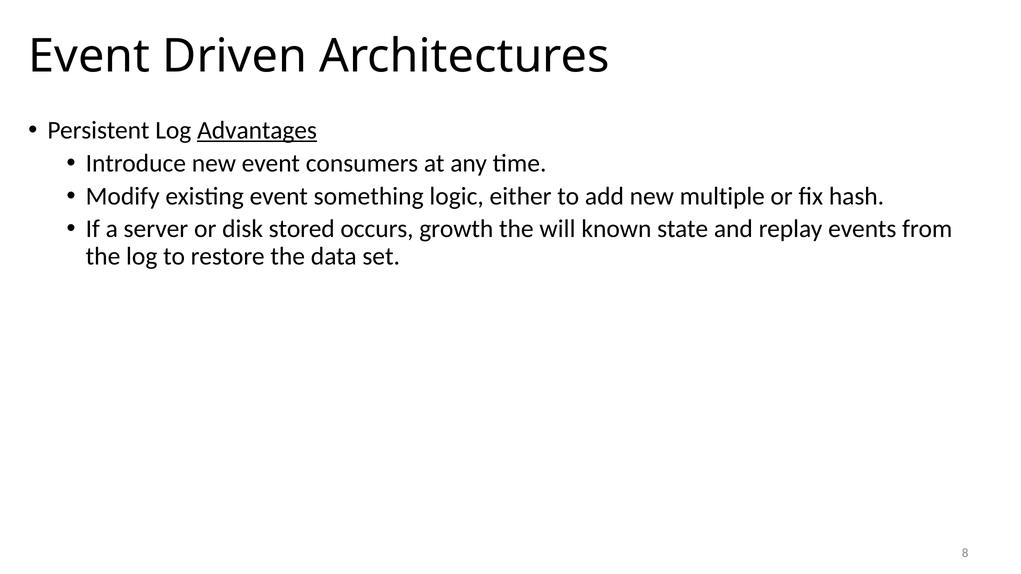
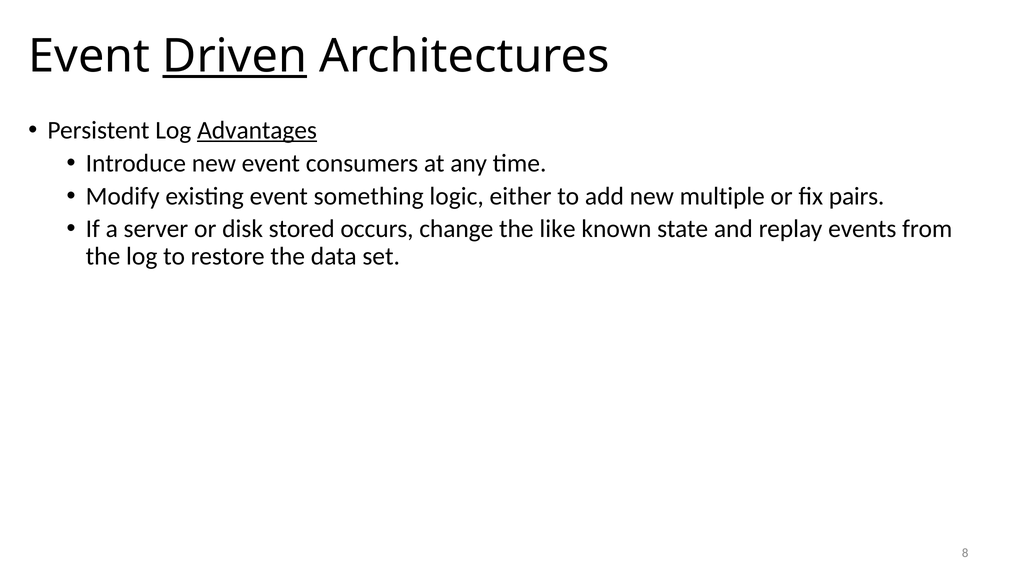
Driven underline: none -> present
hash: hash -> pairs
growth: growth -> change
will: will -> like
